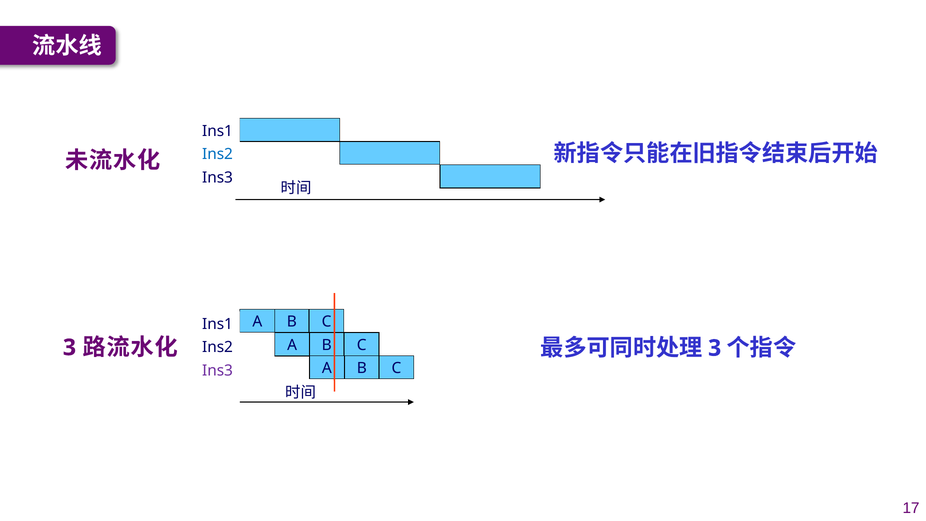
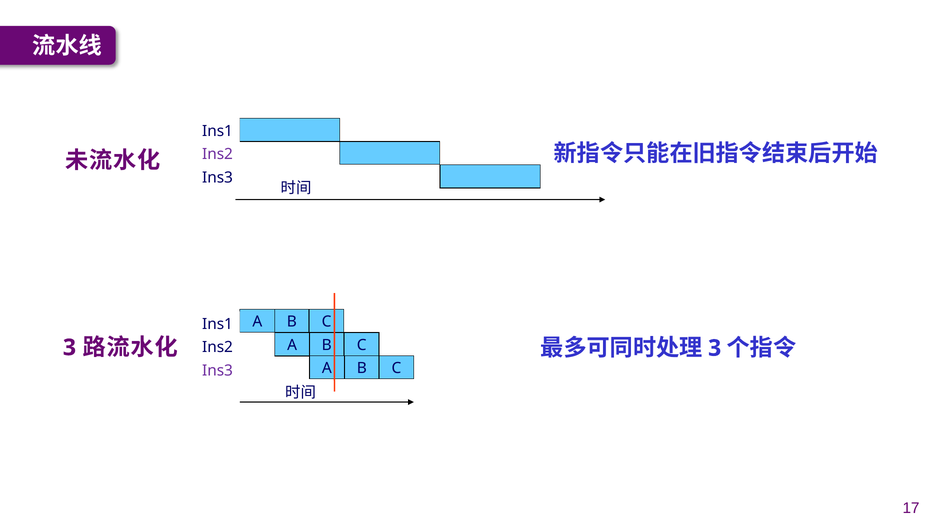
Ins2 at (218, 154) colour: blue -> purple
